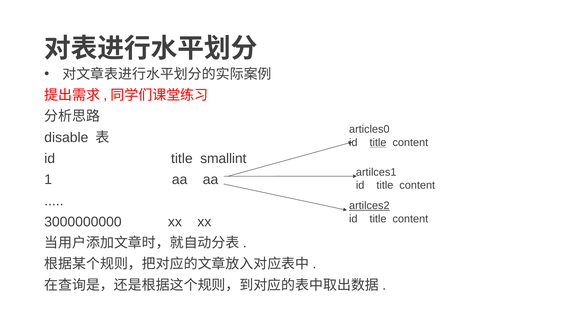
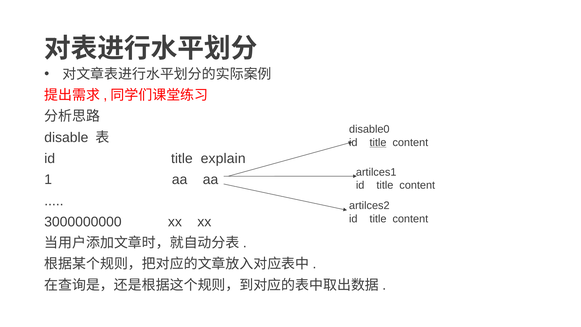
articles0: articles0 -> disable0
smallint: smallint -> explain
artilces2 underline: present -> none
